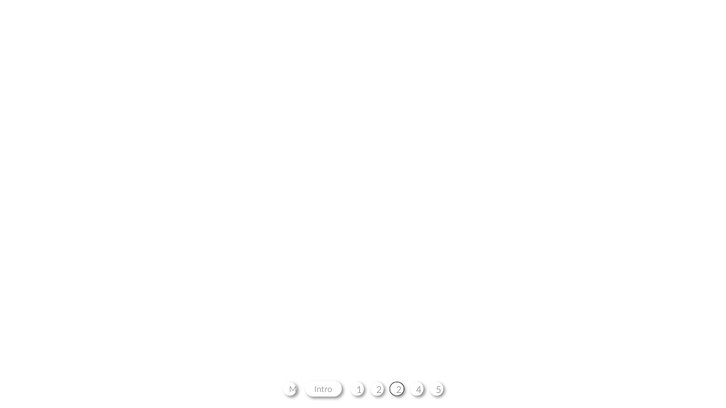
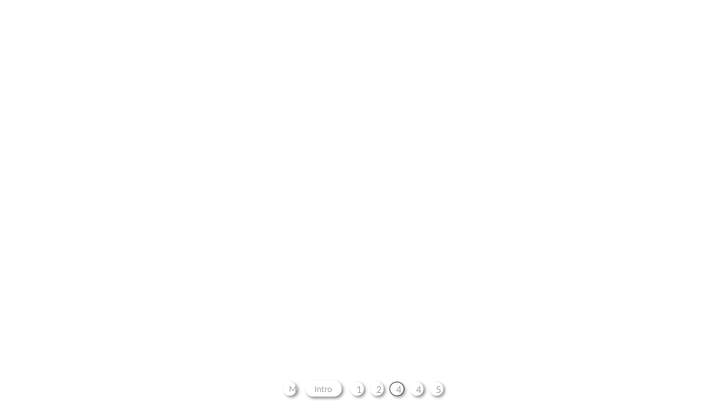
2 2: 2 -> 4
